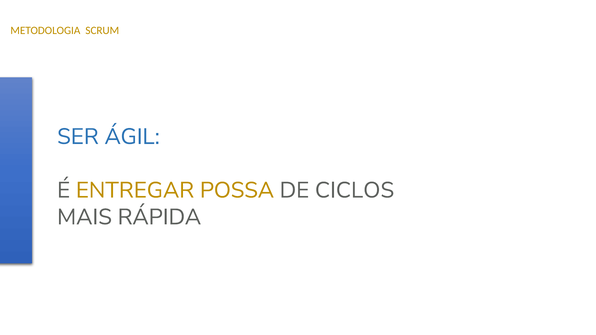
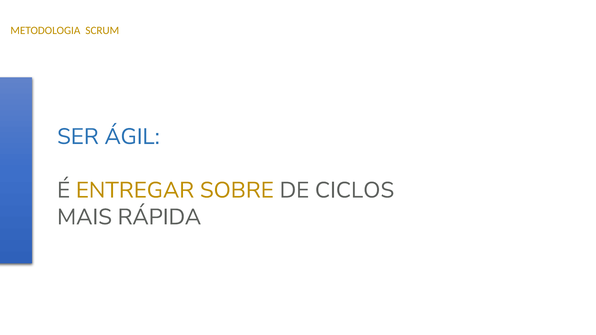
POSSA: POSSA -> SOBRE
